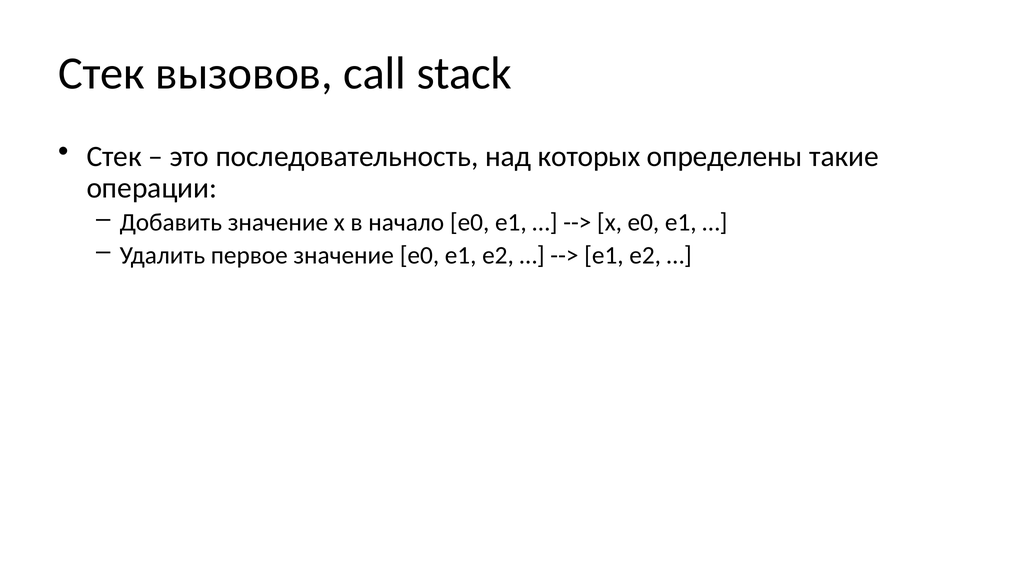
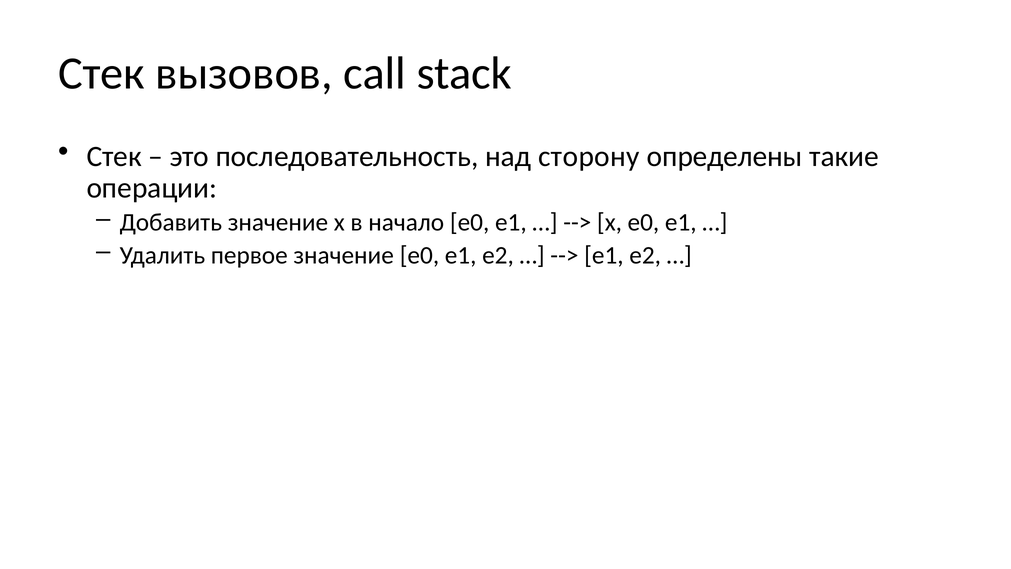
которых: которых -> сторону
